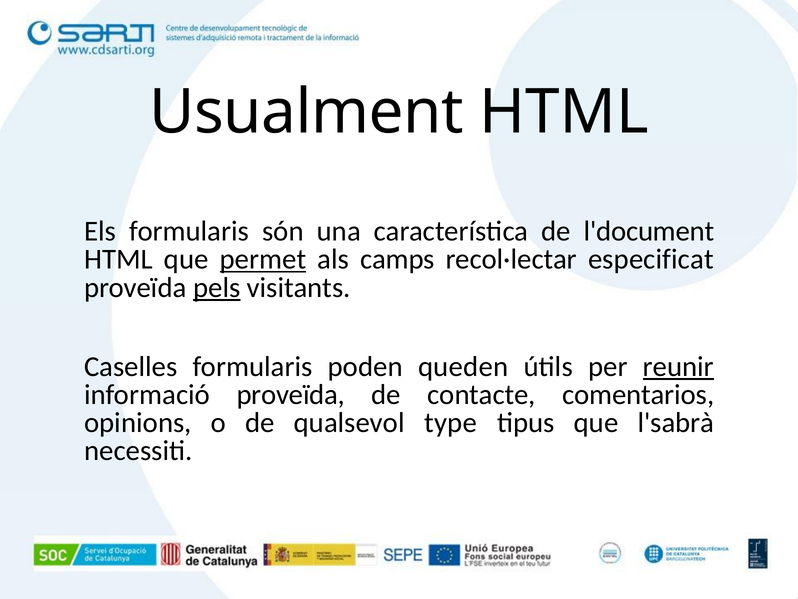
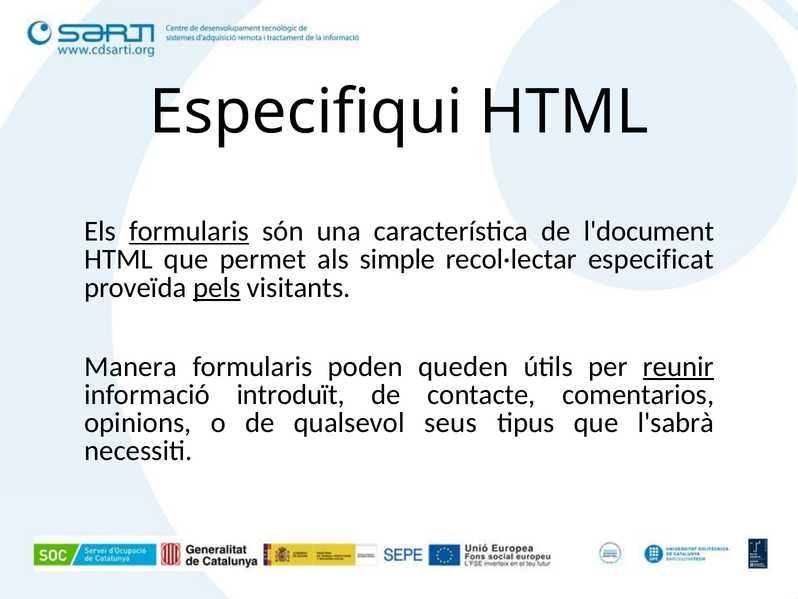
Usualment: Usualment -> Especifiqui
formularis at (189, 231) underline: none -> present
permet underline: present -> none
camps: camps -> simple
Caselles: Caselles -> Manera
informació proveïda: proveïda -> introduït
type: type -> seus
